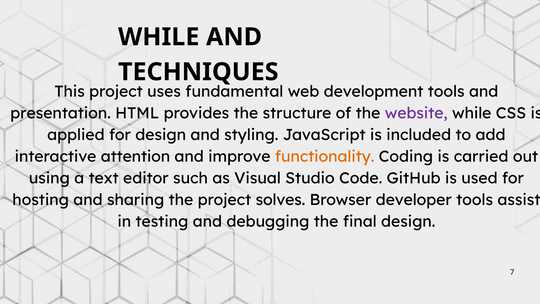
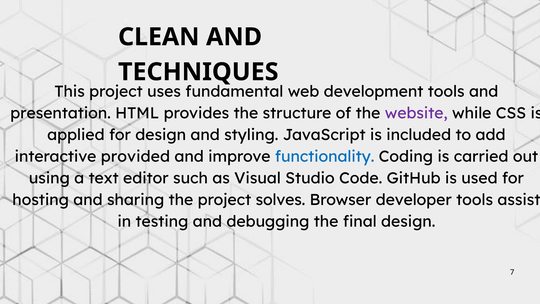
WHILE at (159, 37): WHILE -> CLEAN
attention: attention -> provided
functionality colour: orange -> blue
